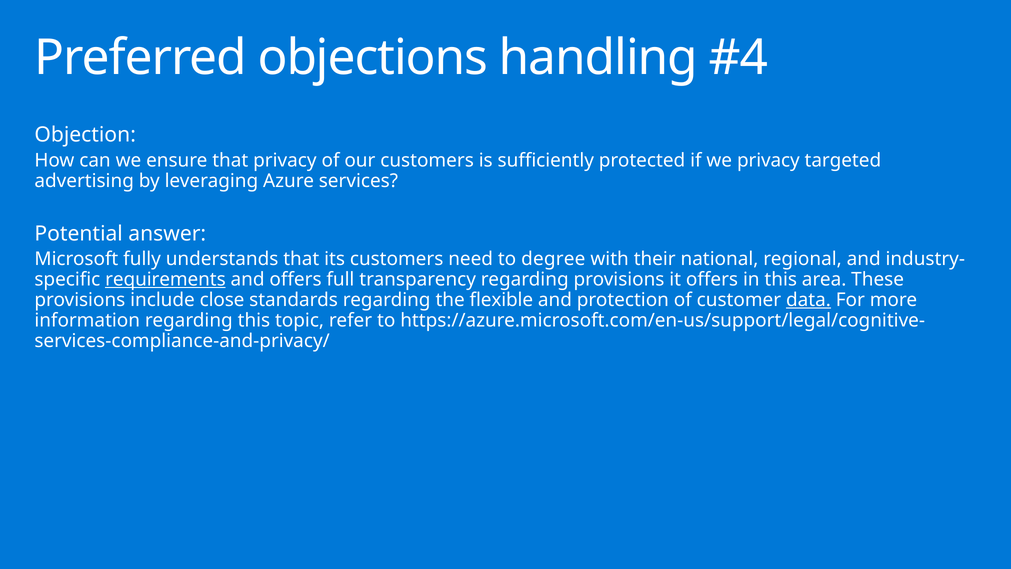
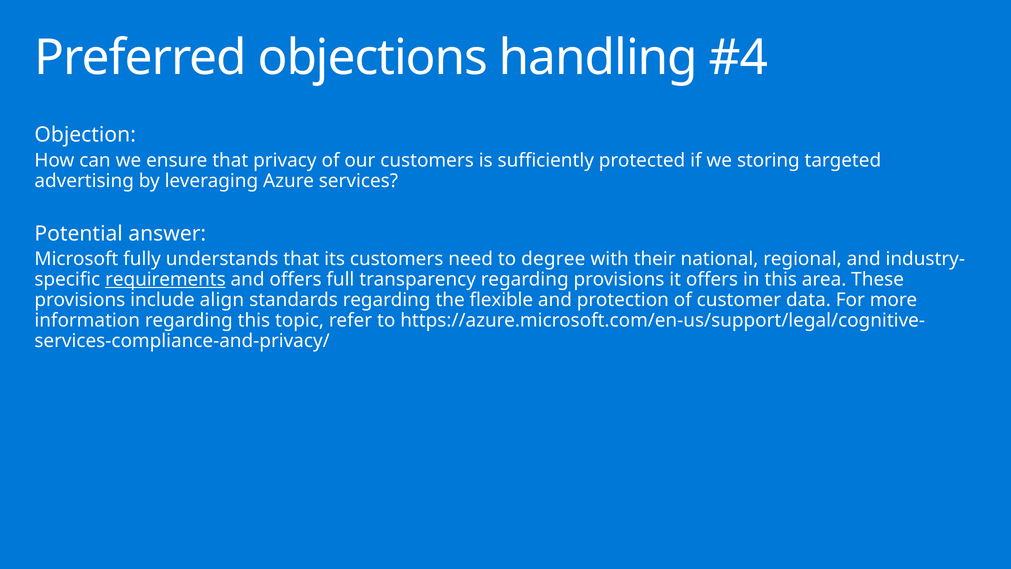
we privacy: privacy -> storing
close: close -> align
data underline: present -> none
